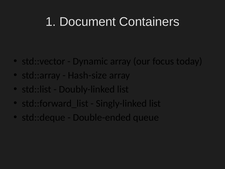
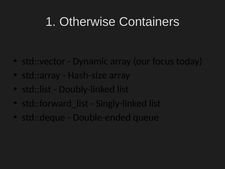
Document: Document -> Otherwise
